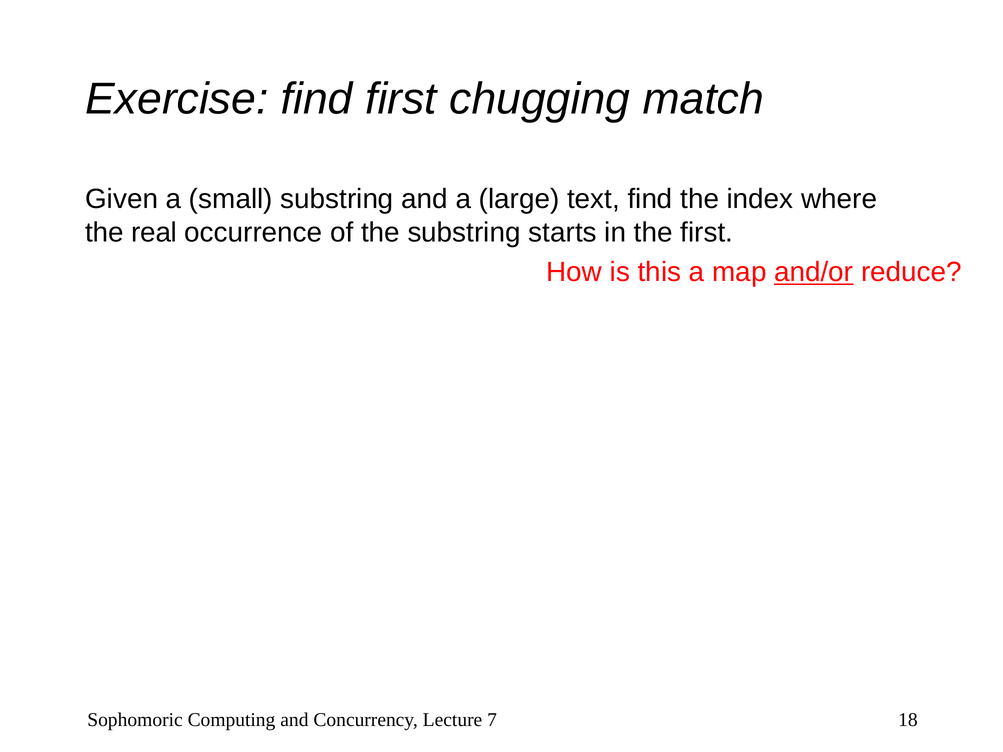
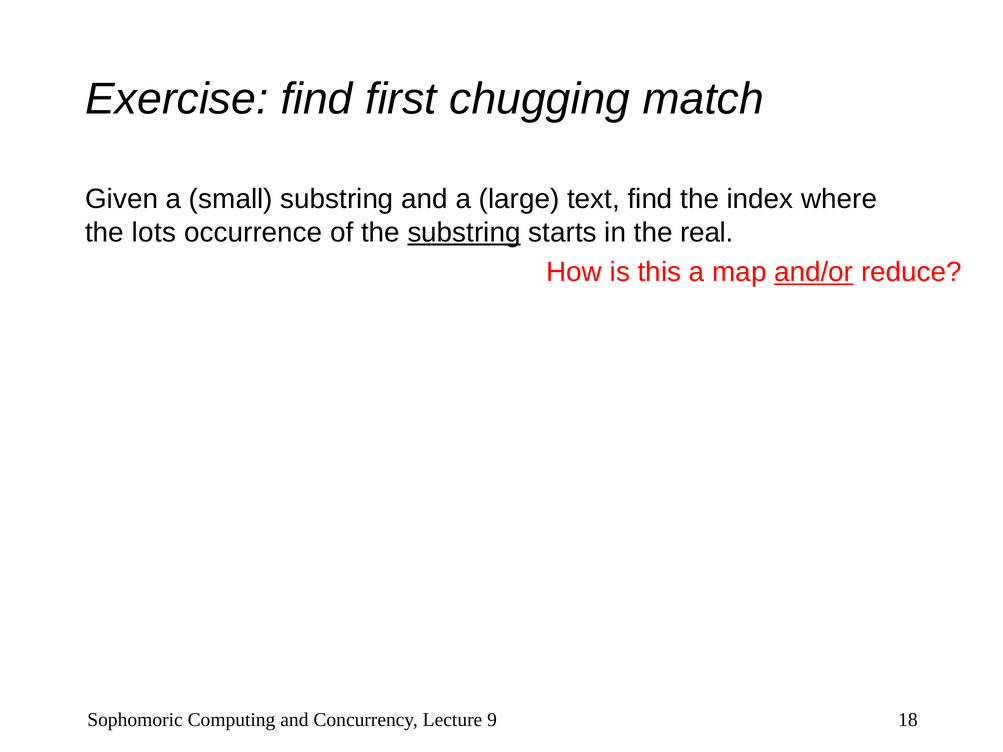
real: real -> lots
substring at (464, 233) underline: none -> present
the first: first -> real
7: 7 -> 9
